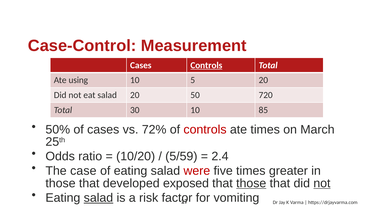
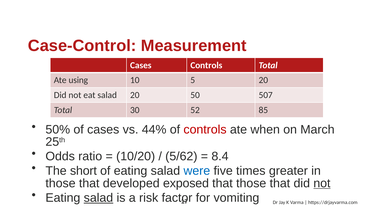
Controls at (206, 65) underline: present -> none
720: 720 -> 507
30 10: 10 -> 52
72%: 72% -> 44%
ate times: times -> when
5/59: 5/59 -> 5/62
2.4: 2.4 -> 8.4
case: case -> short
were colour: red -> blue
those at (251, 184) underline: present -> none
